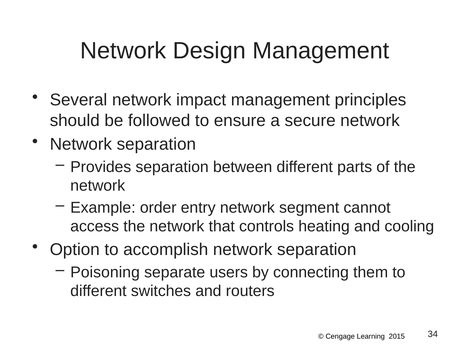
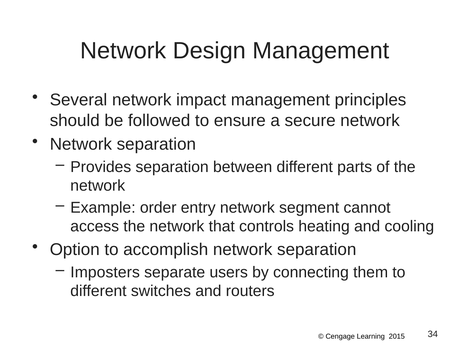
Poisoning: Poisoning -> Imposters
